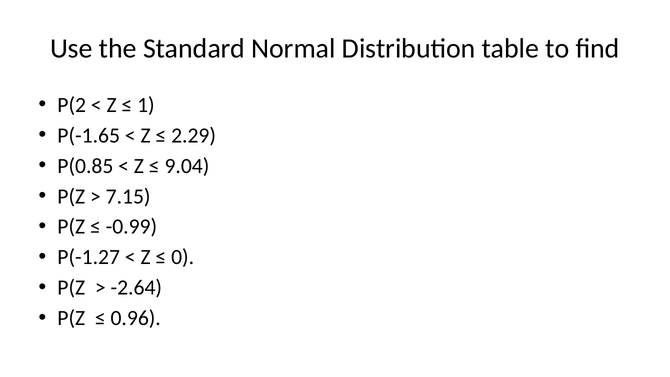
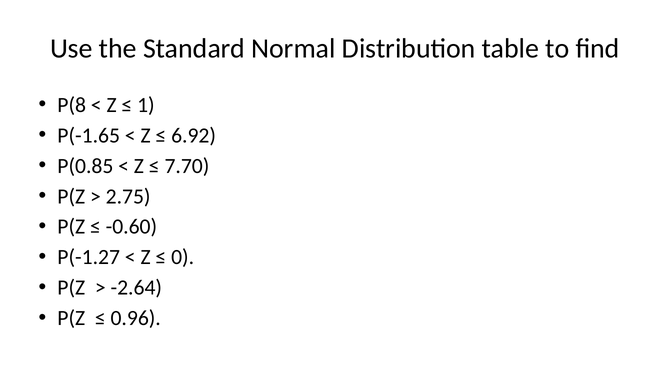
P(2: P(2 -> P(8
2.29: 2.29 -> 6.92
9.04: 9.04 -> 7.70
7.15: 7.15 -> 2.75
-0.99: -0.99 -> -0.60
